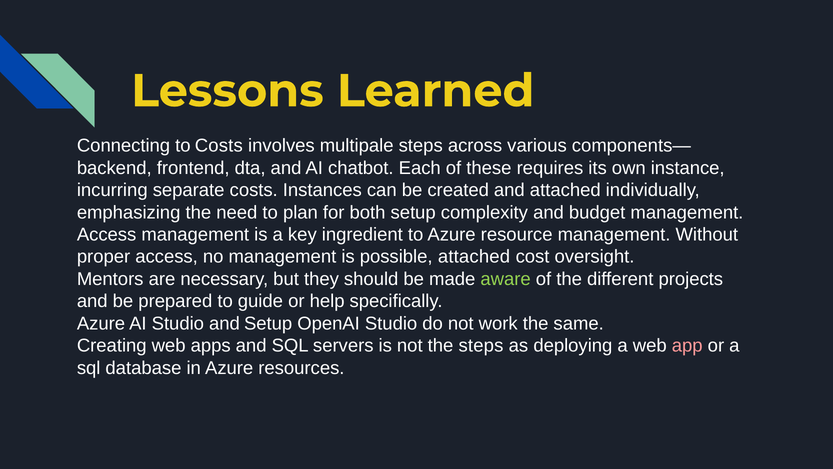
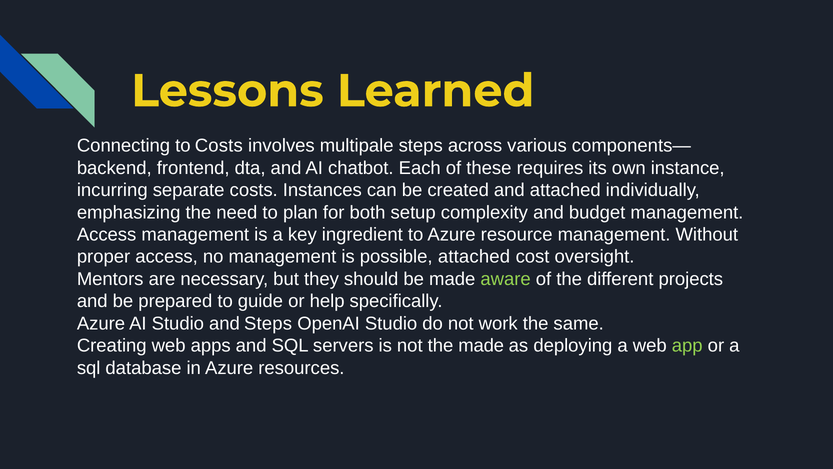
and Setup: Setup -> Steps
the steps: steps -> made
app colour: pink -> light green
